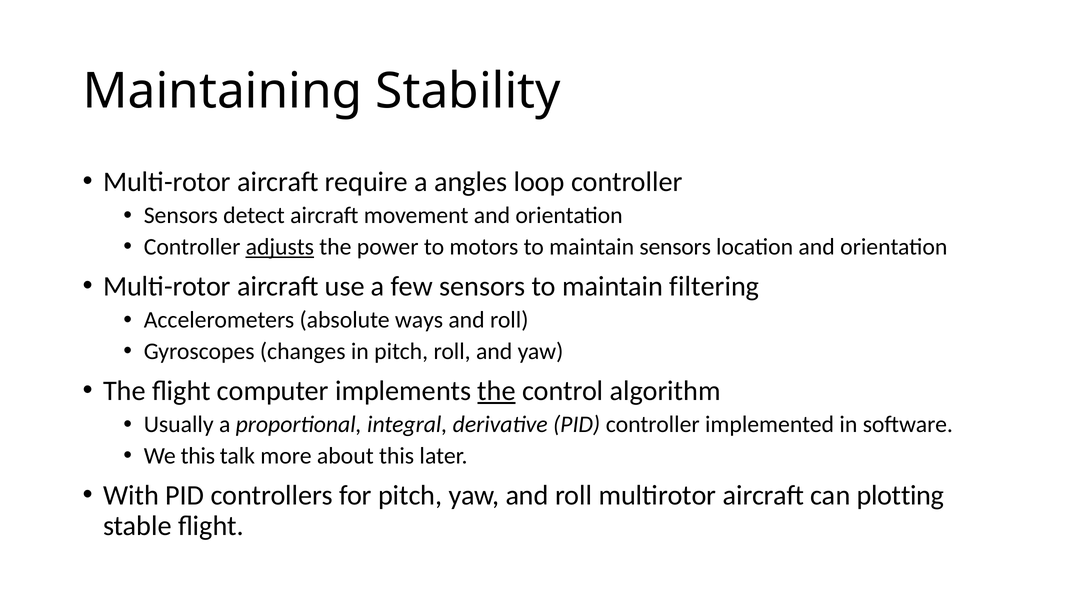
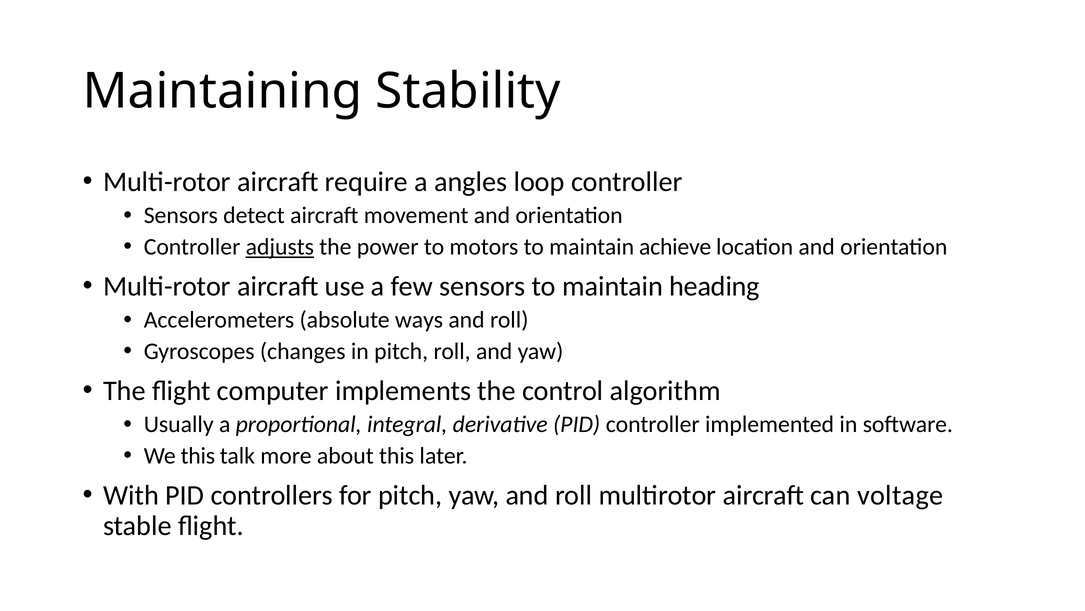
maintain sensors: sensors -> achieve
filtering: filtering -> heading
the at (497, 390) underline: present -> none
plotting: plotting -> voltage
